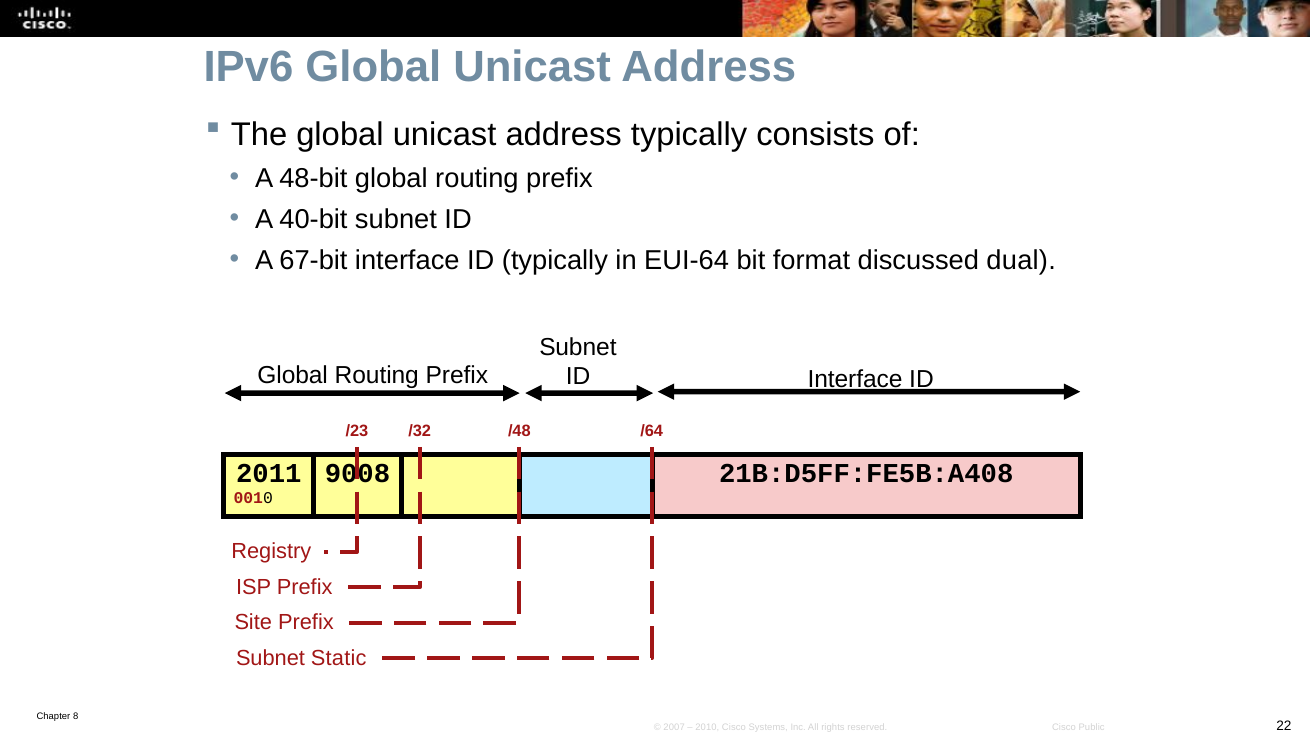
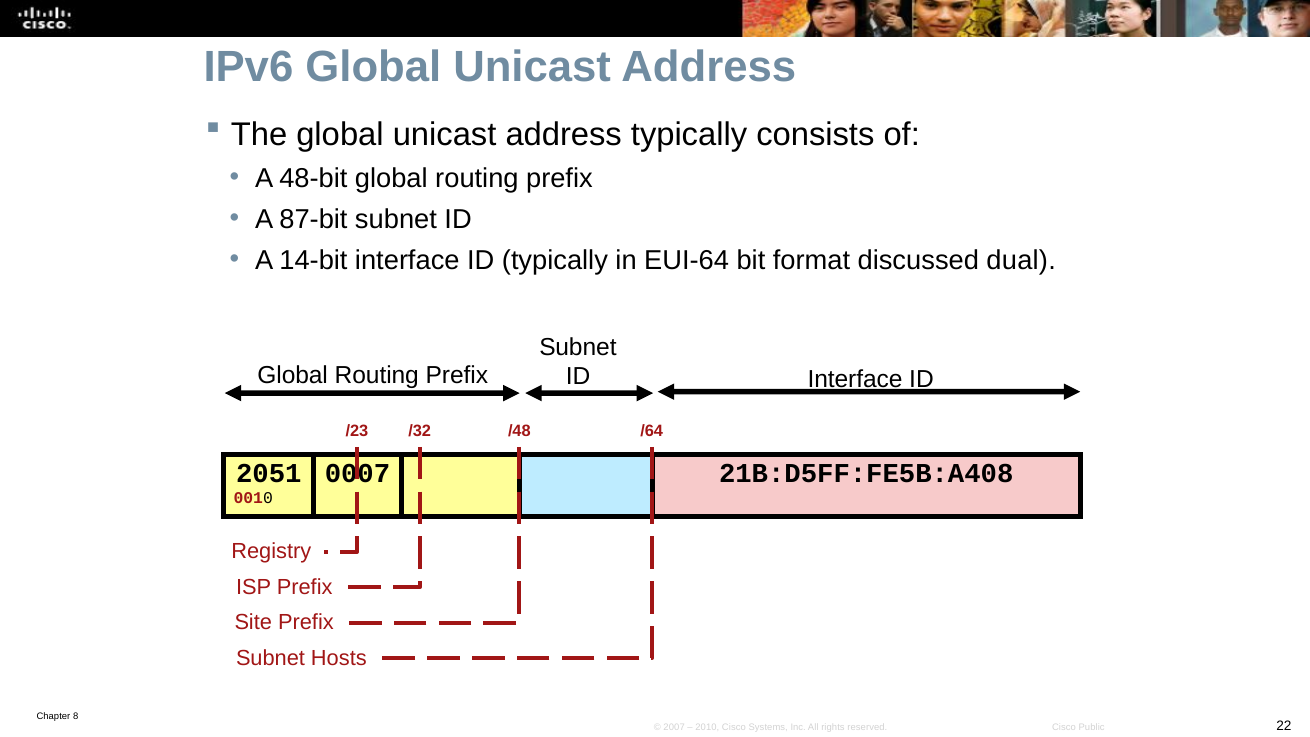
40-bit: 40-bit -> 87-bit
67-bit: 67-bit -> 14-bit
2011: 2011 -> 2051
9008: 9008 -> 0007
Static: Static -> Hosts
